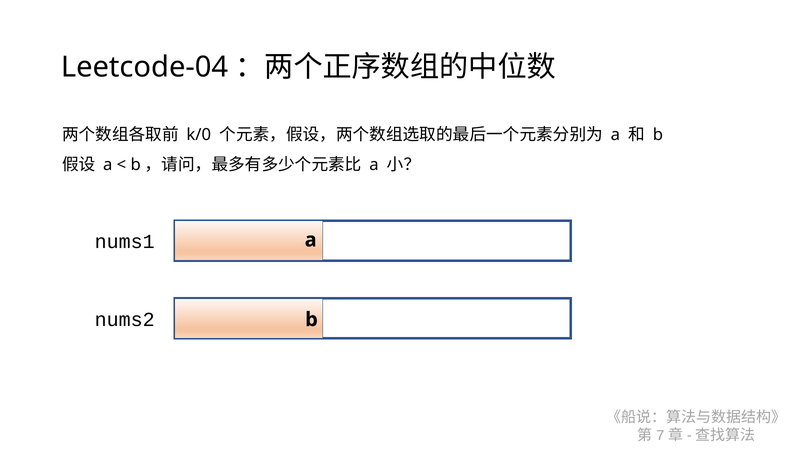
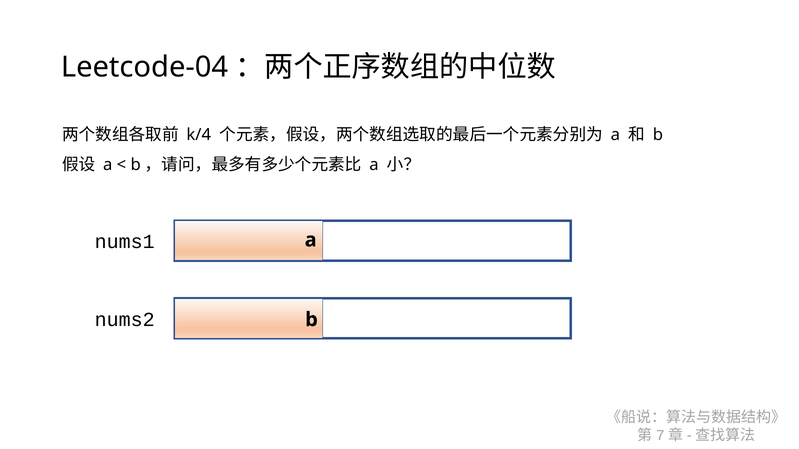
k/0: k/0 -> k/4
